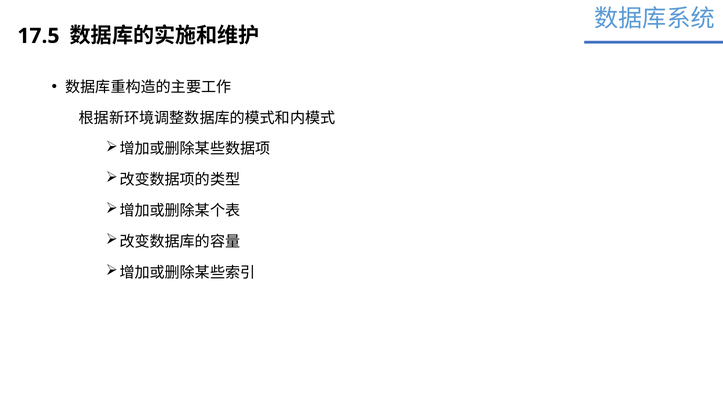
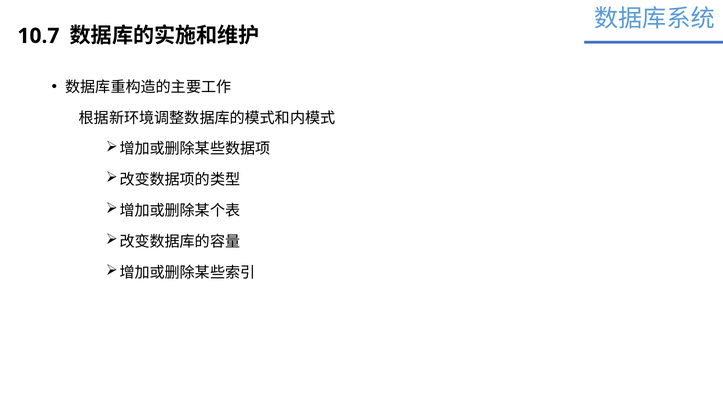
17.5: 17.5 -> 10.7
